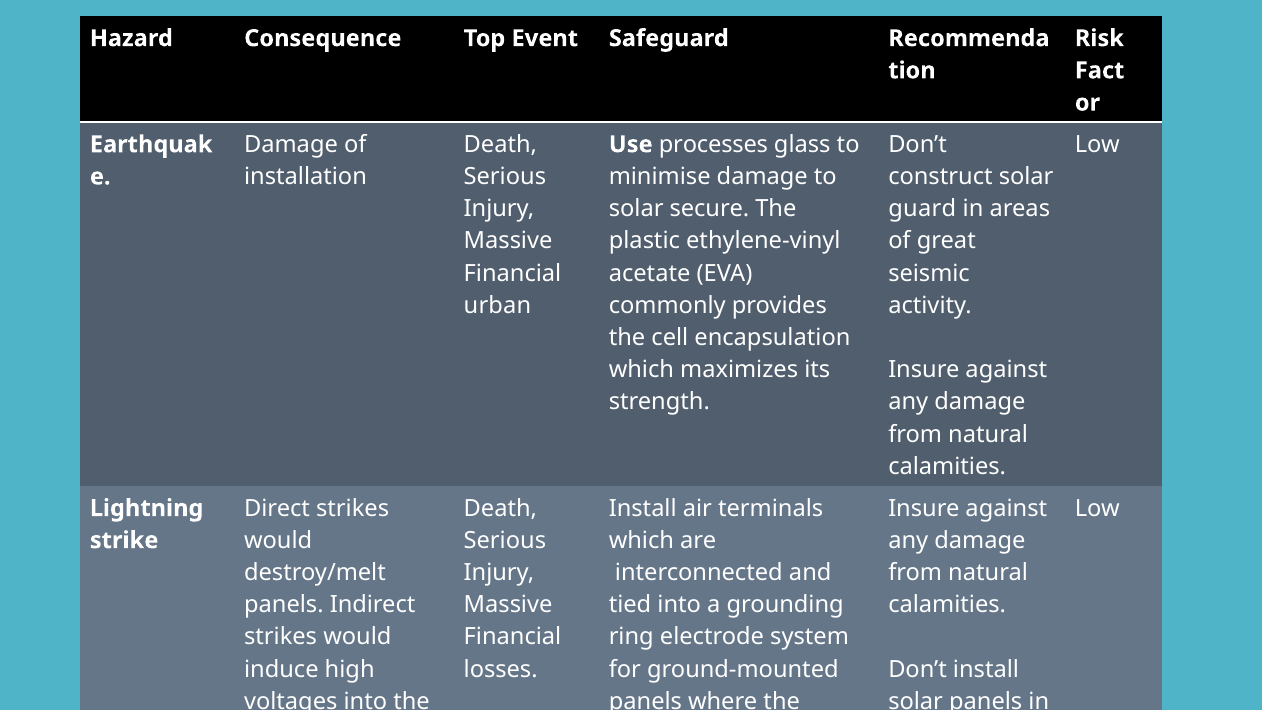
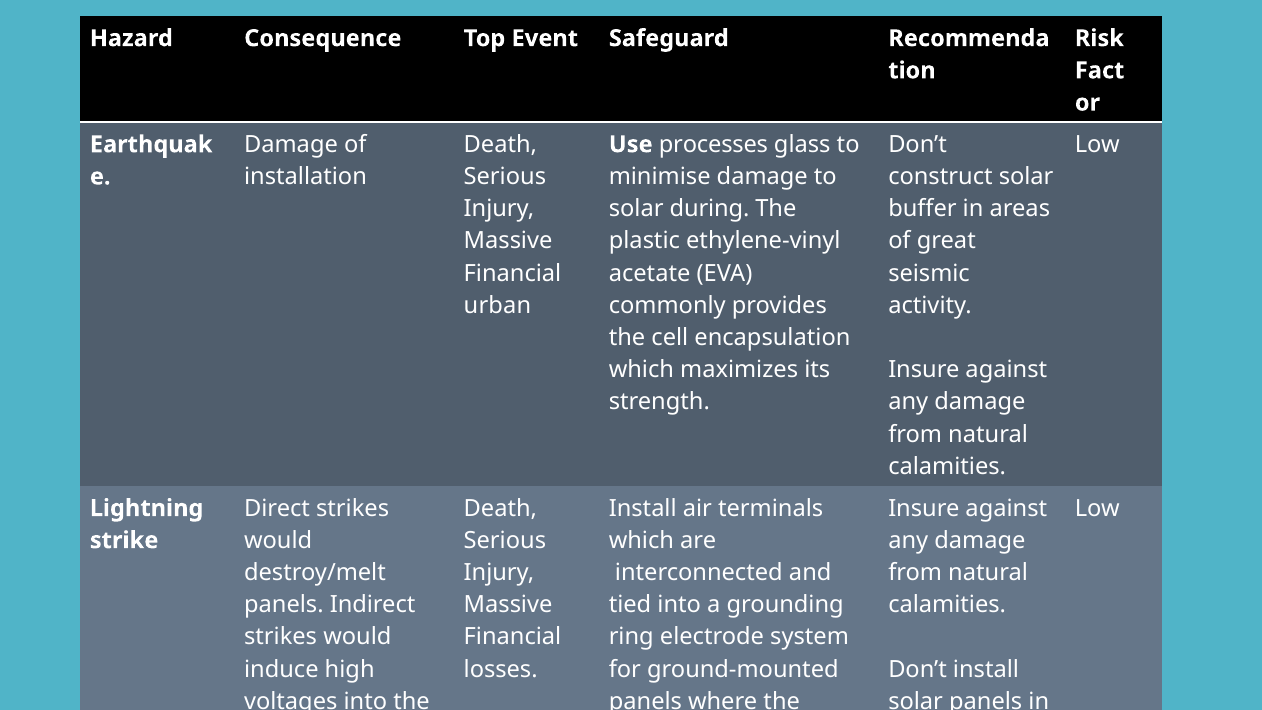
secure: secure -> during
guard: guard -> buffer
